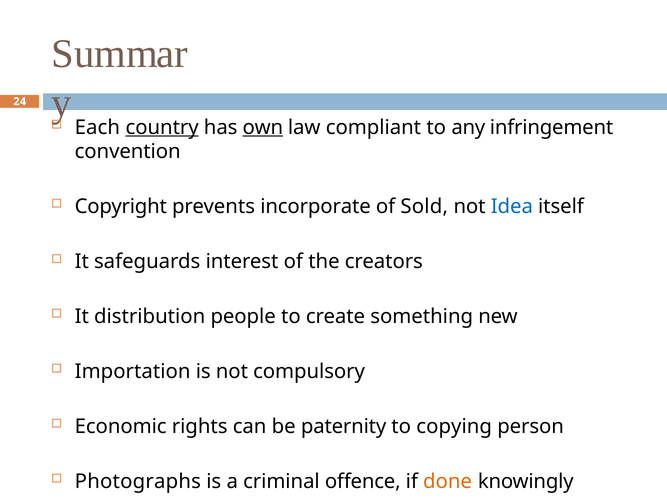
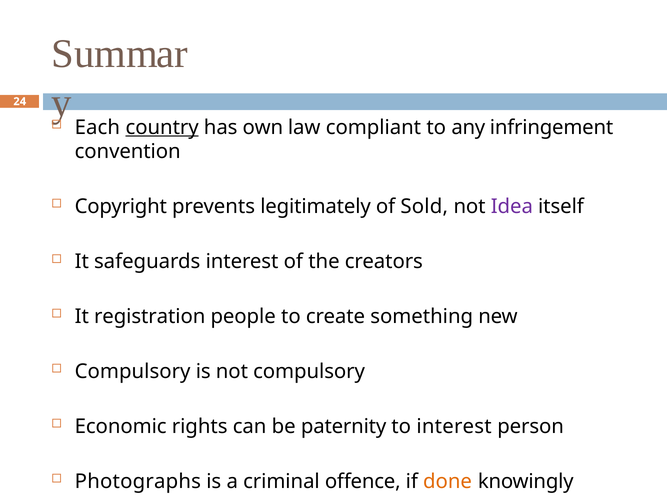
own underline: present -> none
incorporate: incorporate -> legitimately
Idea colour: blue -> purple
distribution: distribution -> registration
Importation at (133, 372): Importation -> Compulsory
to copying: copying -> interest
